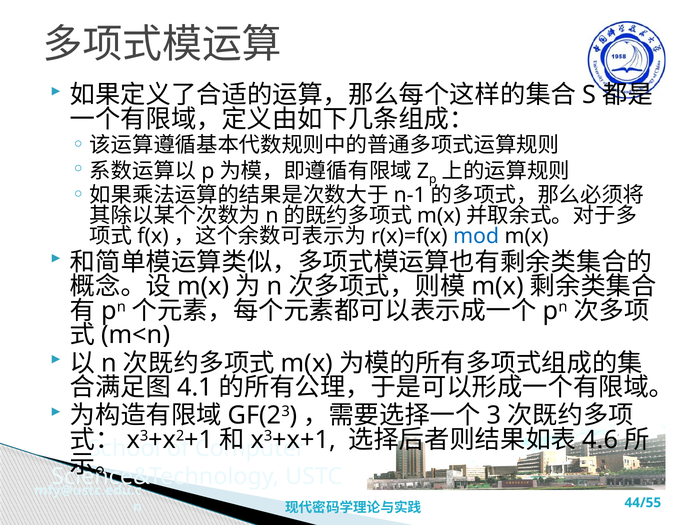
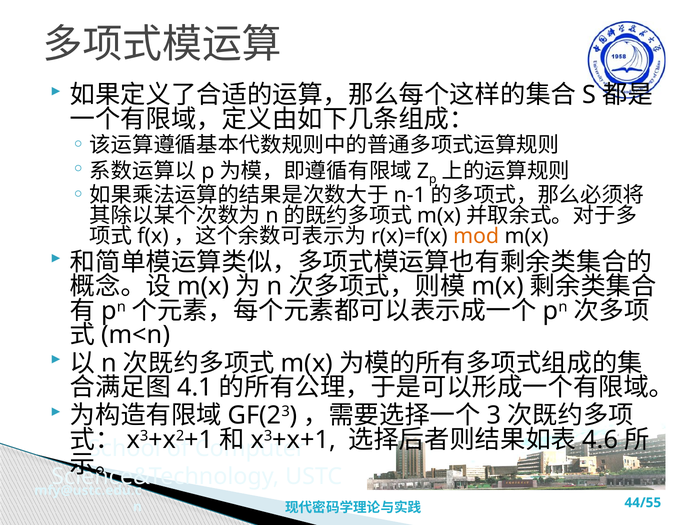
mod colour: blue -> orange
